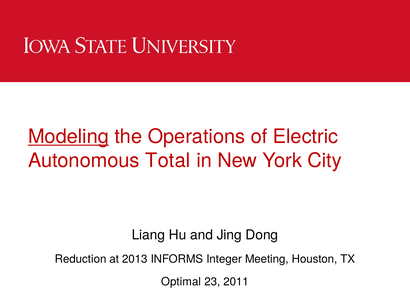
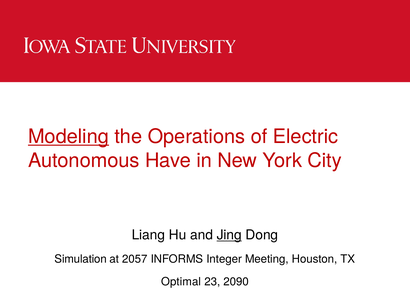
Total: Total -> Have
Jing underline: none -> present
Reduction: Reduction -> Simulation
2013: 2013 -> 2057
2011: 2011 -> 2090
